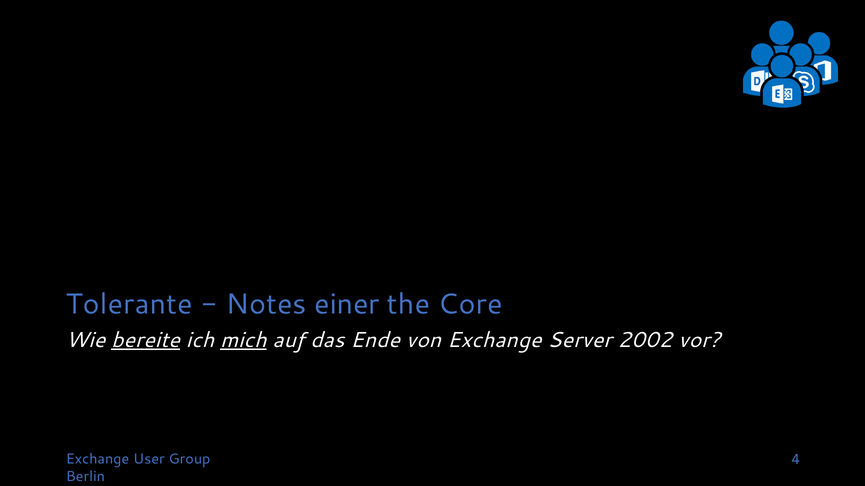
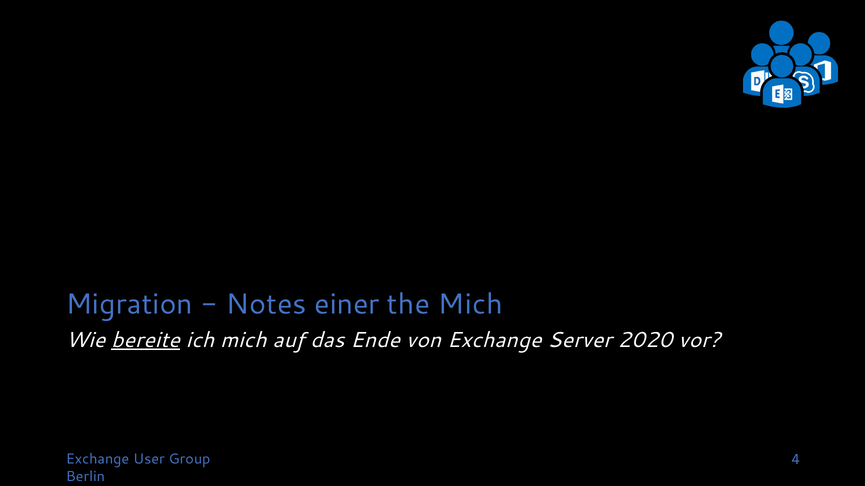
Tolerante: Tolerante -> Migration
the Core: Core -> Mich
mich at (243, 340) underline: present -> none
2002: 2002 -> 2020
